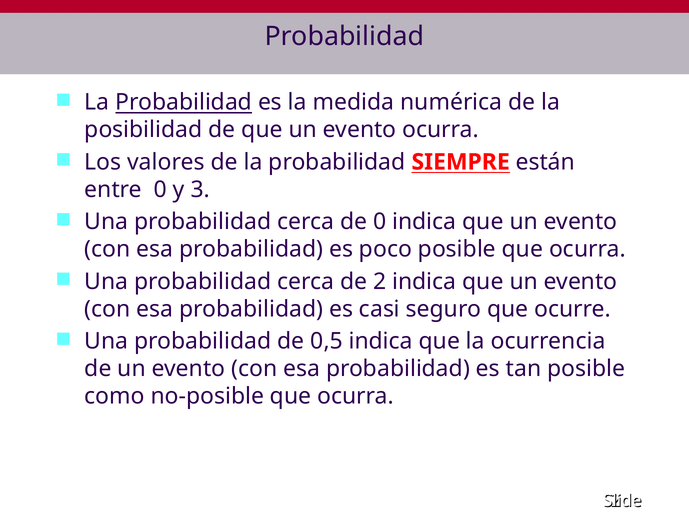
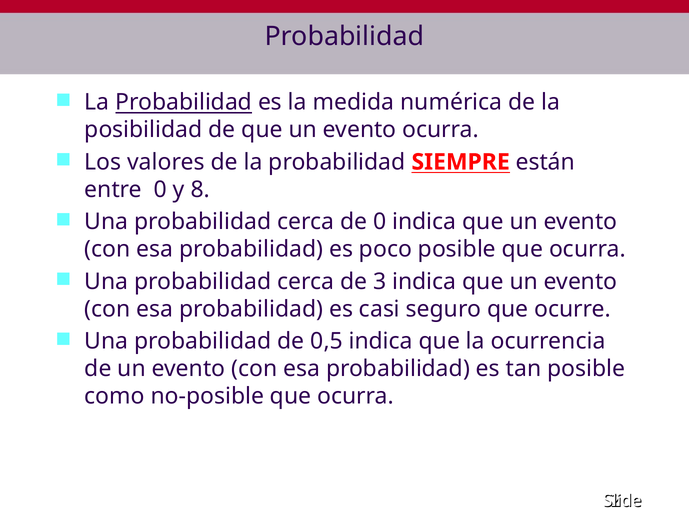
3: 3 -> 8
de 2: 2 -> 3
